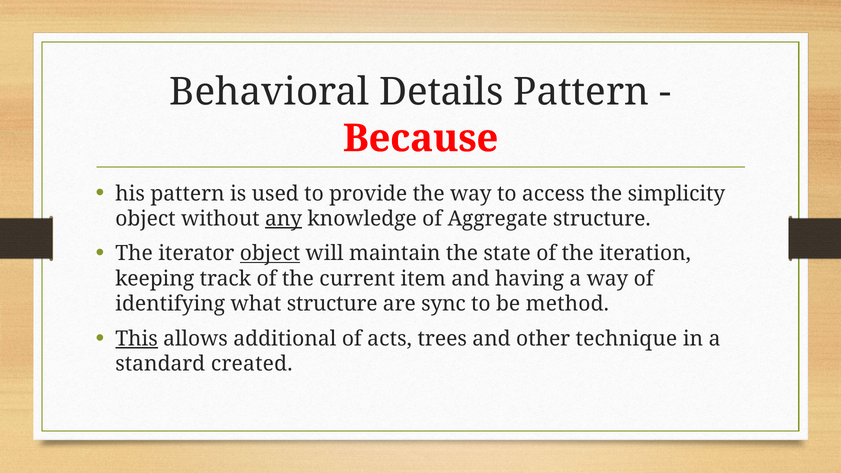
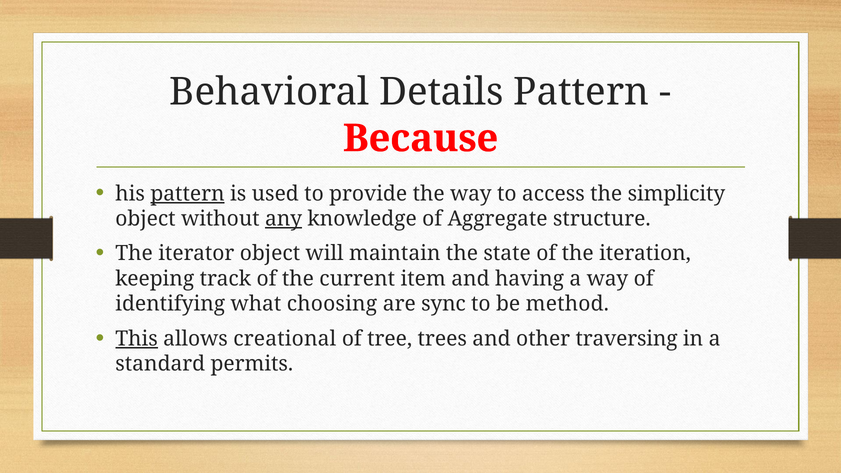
pattern at (187, 194) underline: none -> present
object at (270, 254) underline: present -> none
what structure: structure -> choosing
additional: additional -> creational
acts: acts -> tree
technique: technique -> traversing
created: created -> permits
